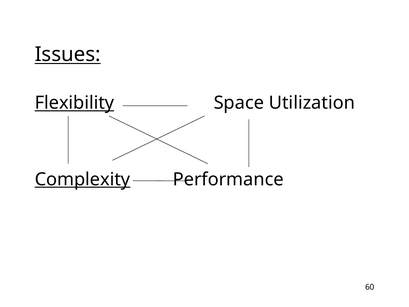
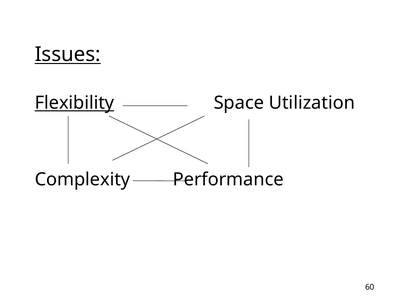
Complexity underline: present -> none
